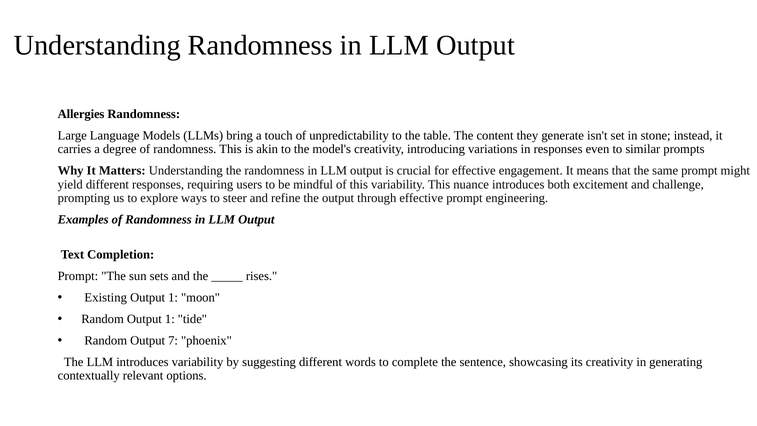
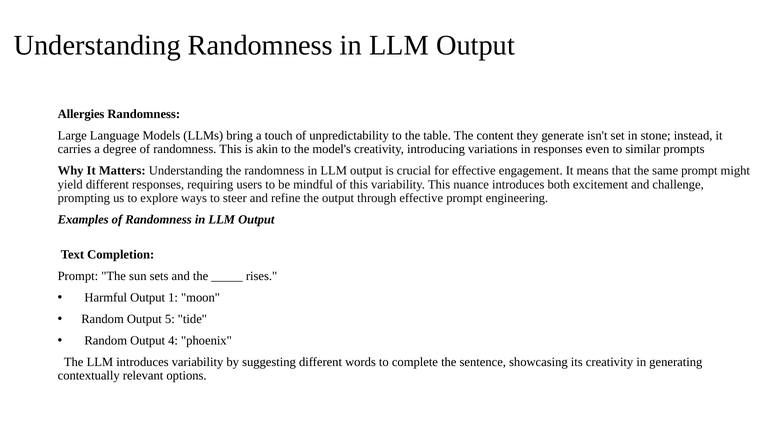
Existing: Existing -> Harmful
Random Output 1: 1 -> 5
7: 7 -> 4
